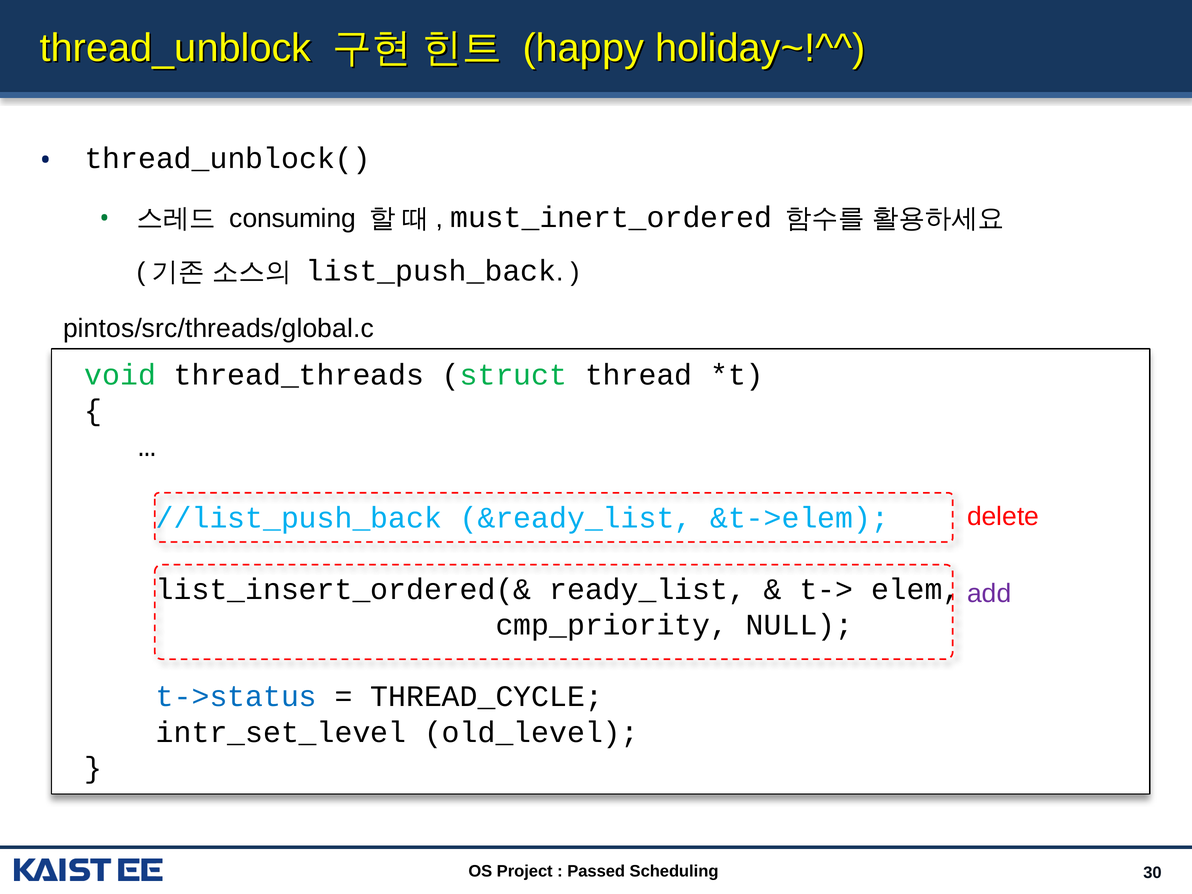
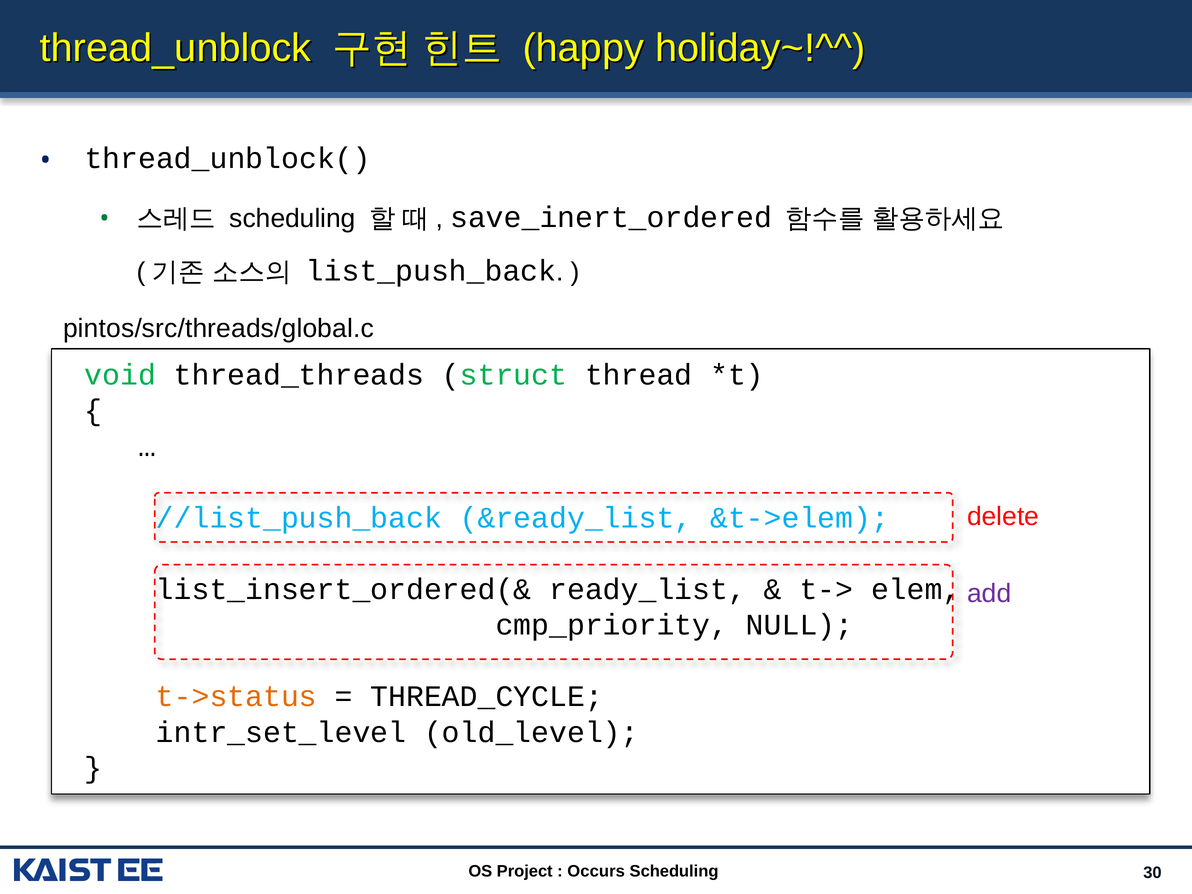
consuming at (293, 219): consuming -> scheduling
must_inert_ordered: must_inert_ordered -> save_inert_ordered
t->status colour: blue -> orange
Passed: Passed -> Occurs
